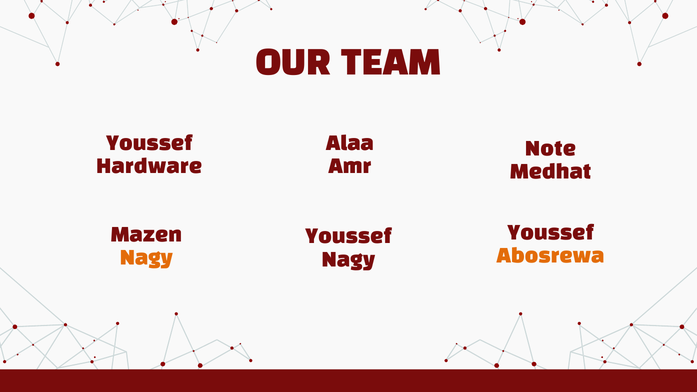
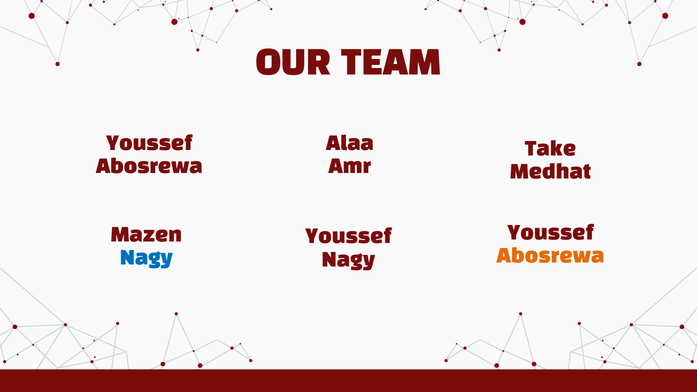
Note: Note -> Take
Hardware at (149, 167): Hardware -> Abosrewa
Nagy at (146, 258) colour: orange -> blue
